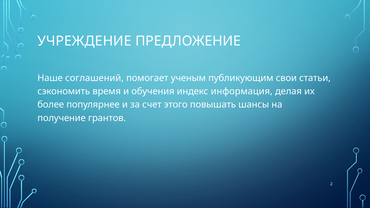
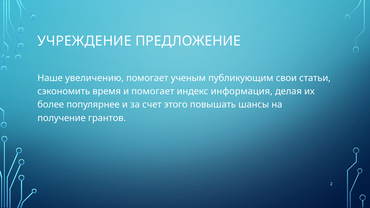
соглашений: соглашений -> увеличению
и обучения: обучения -> помогает
